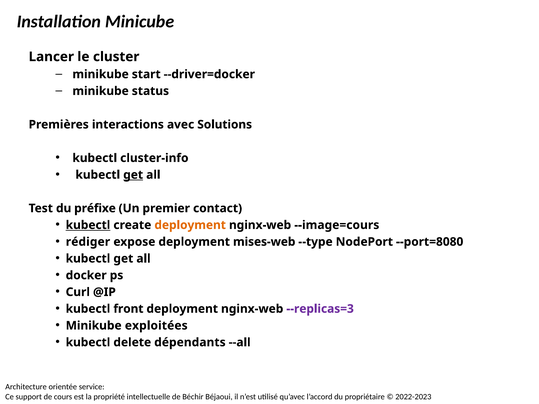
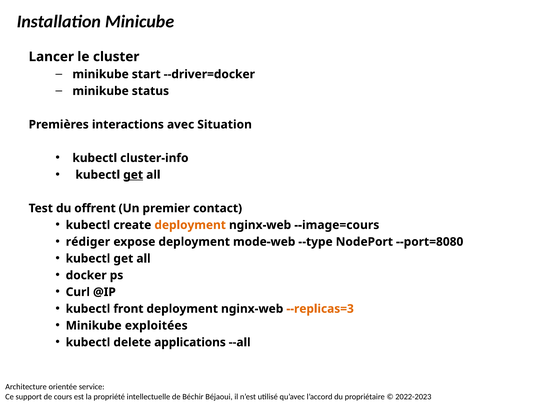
Solutions: Solutions -> Situation
préfixe: préfixe -> offrent
kubectl at (88, 225) underline: present -> none
mises-web: mises-web -> mode-web
--replicas=3 colour: purple -> orange
dépendants: dépendants -> applications
